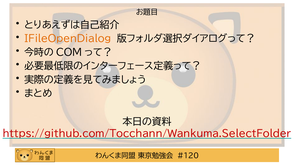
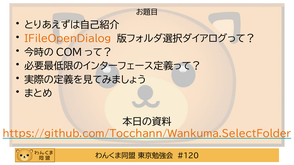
https://github.com/Tocchann/Wankuma.SelectFolder colour: red -> orange
